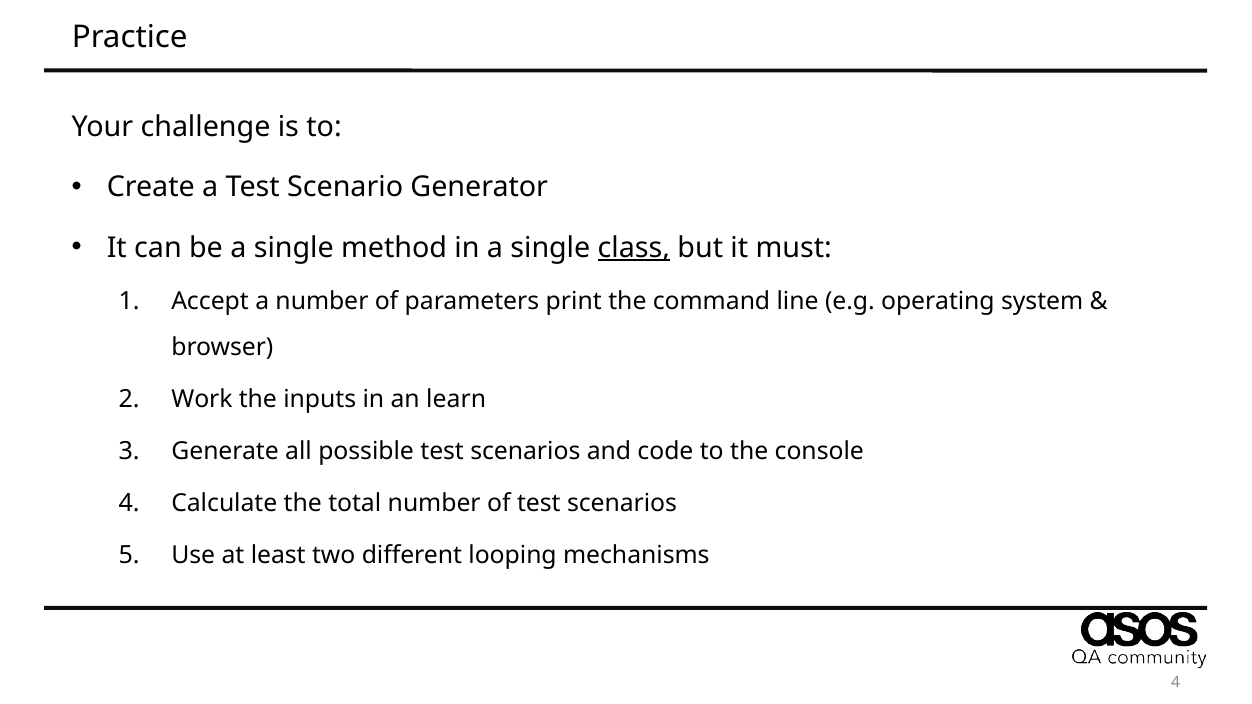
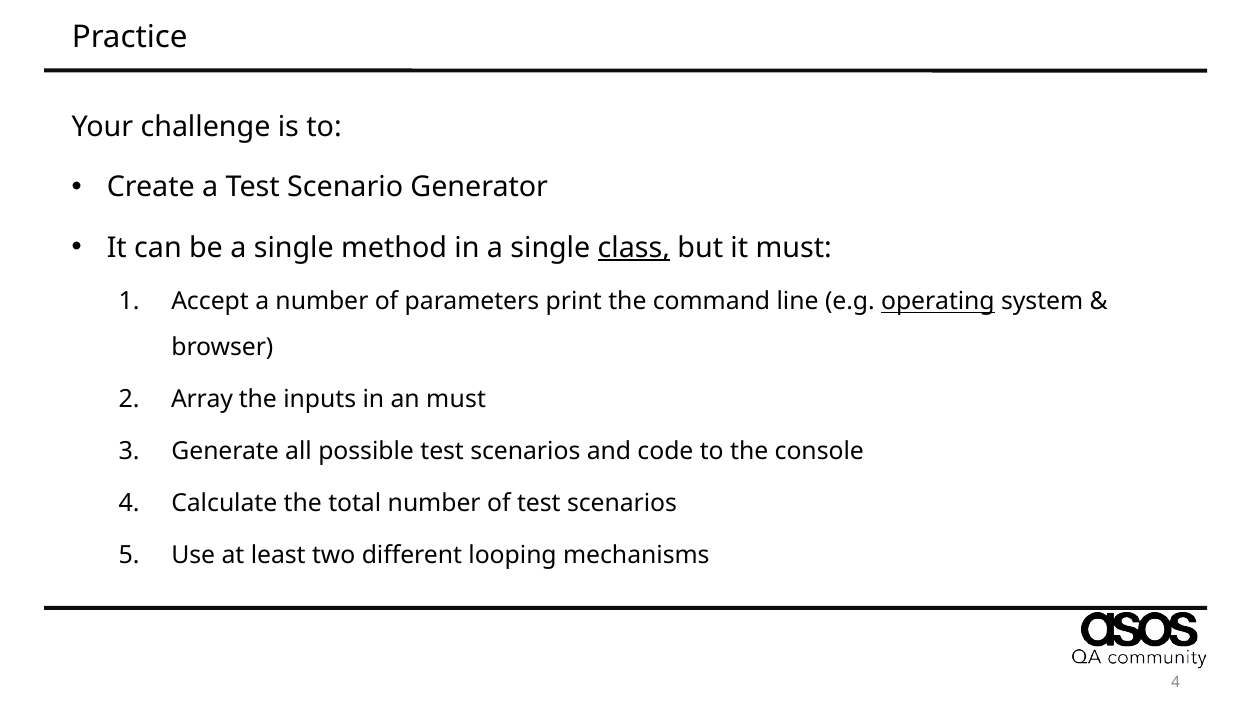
operating underline: none -> present
Work: Work -> Array
an learn: learn -> must
